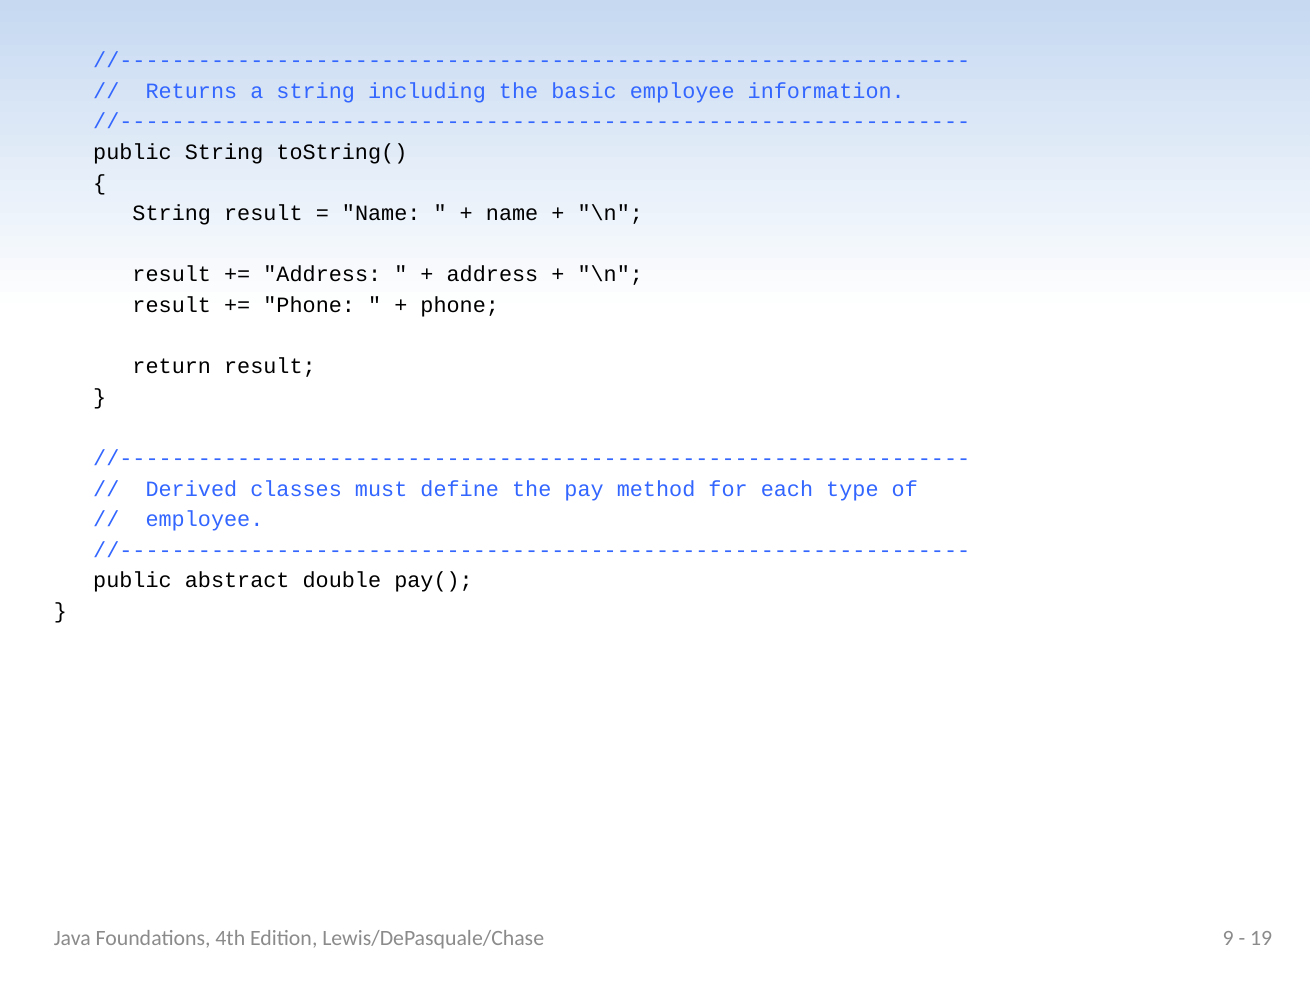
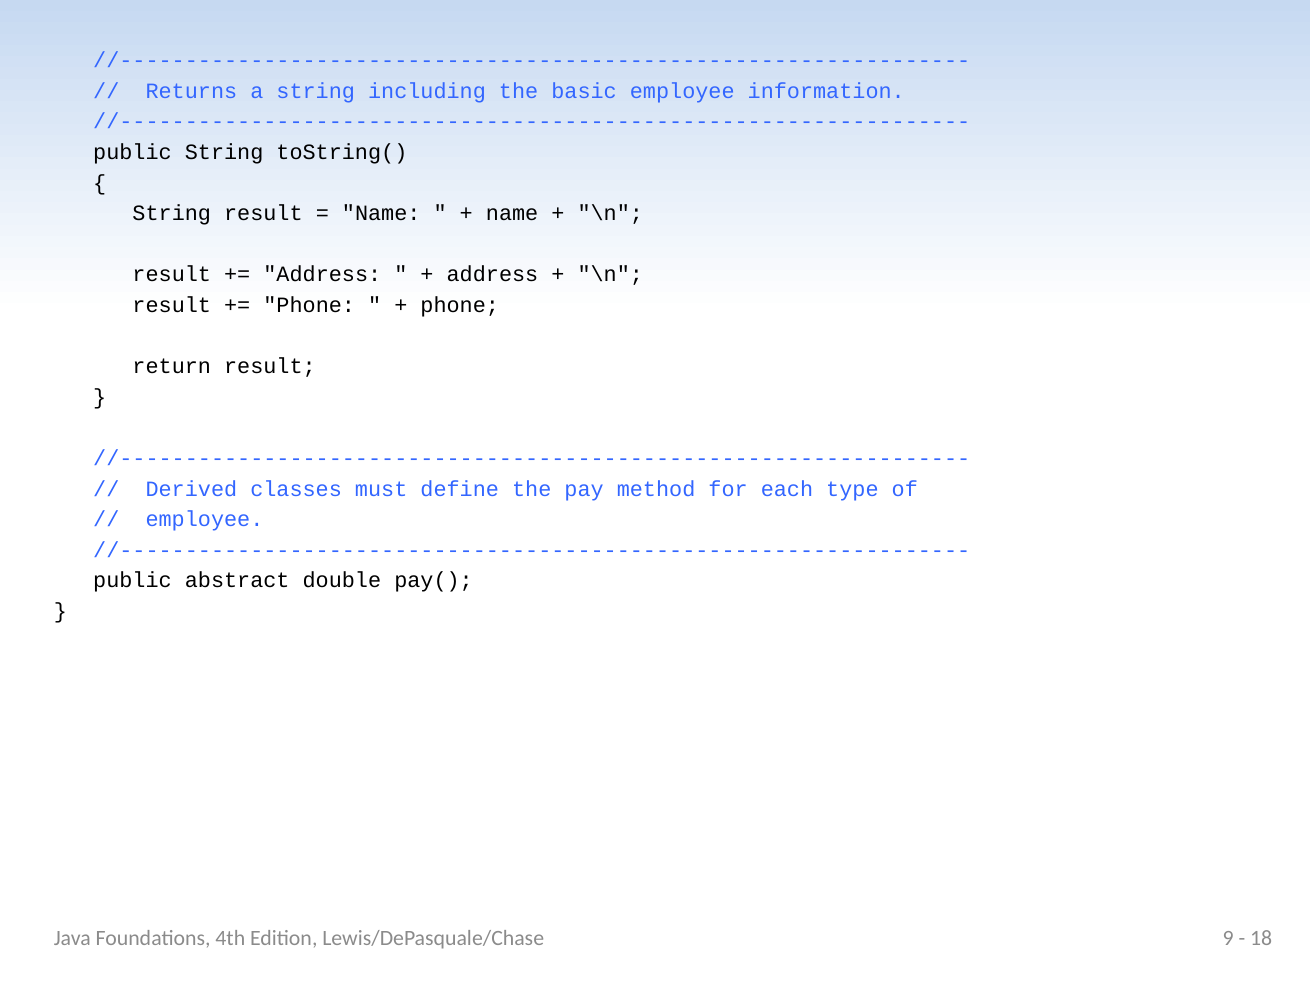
19: 19 -> 18
